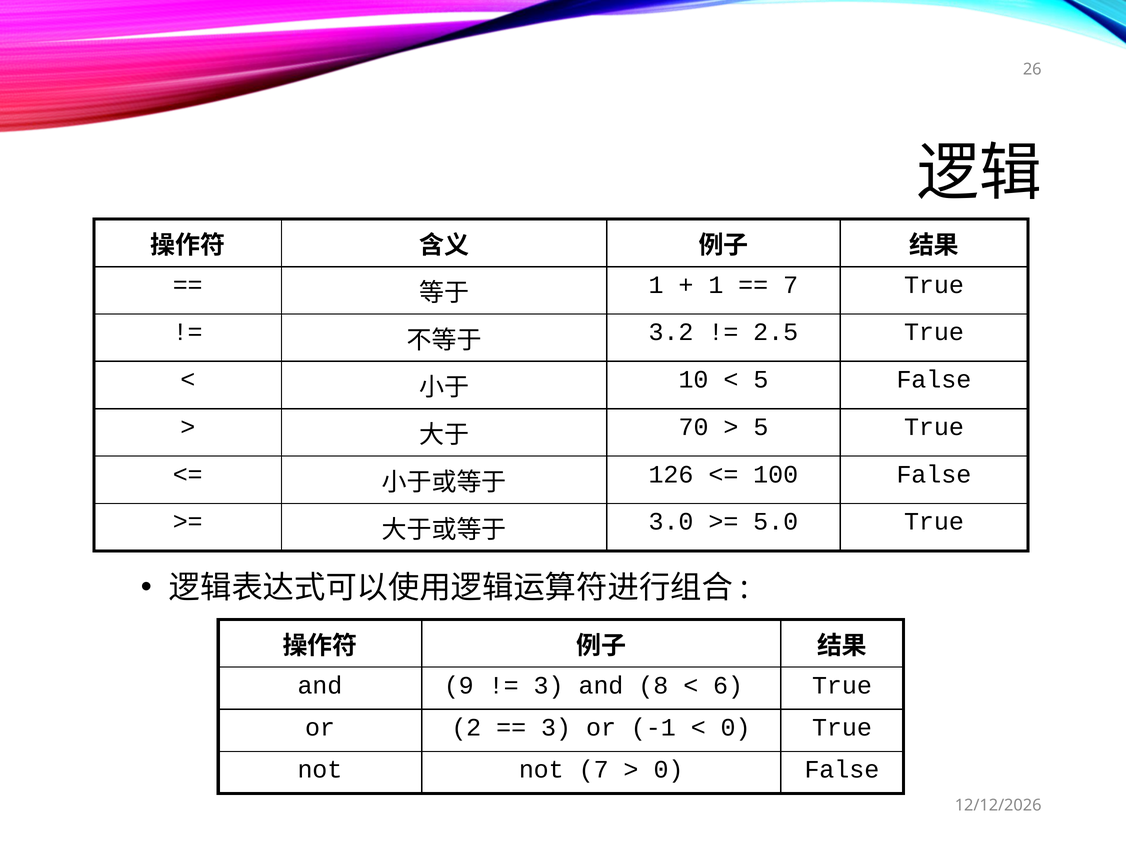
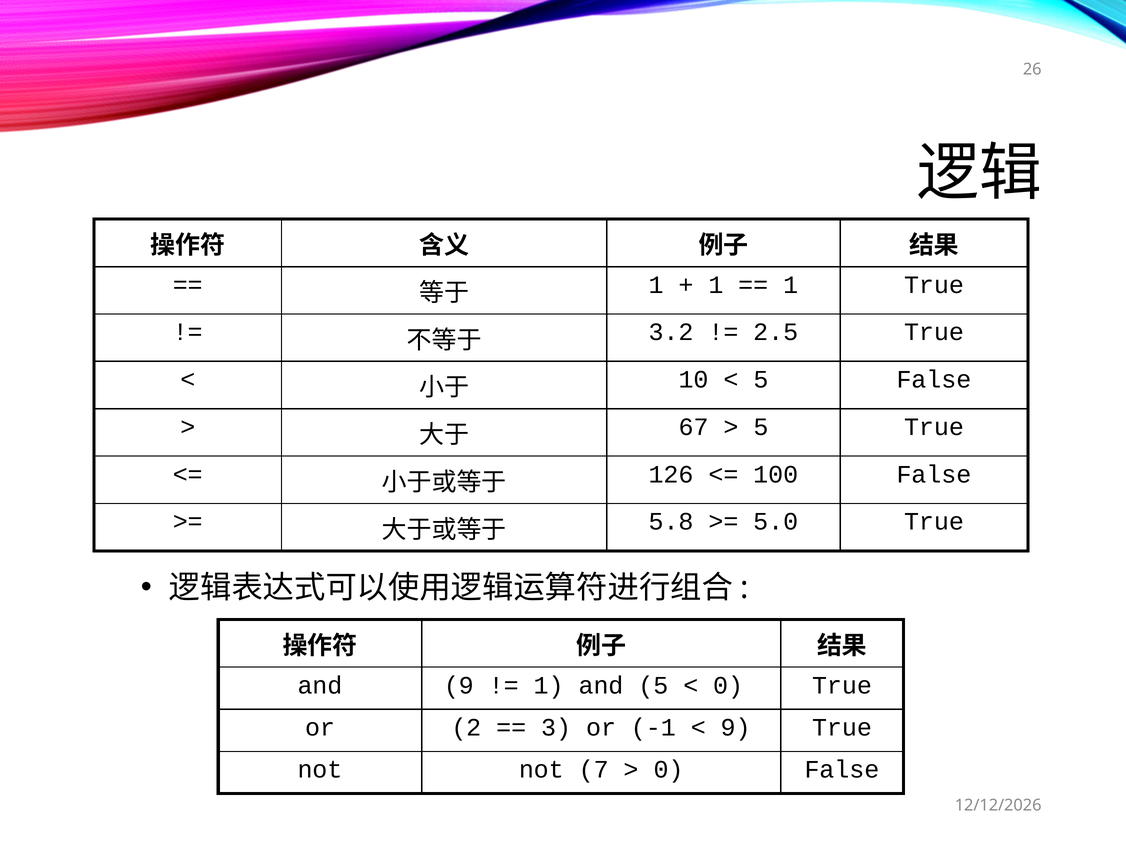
7 at (791, 285): 7 -> 1
70: 70 -> 67
3.0: 3.0 -> 5.8
3 at (549, 685): 3 -> 1
and 8: 8 -> 5
6 at (728, 685): 6 -> 0
0 at (736, 727): 0 -> 9
